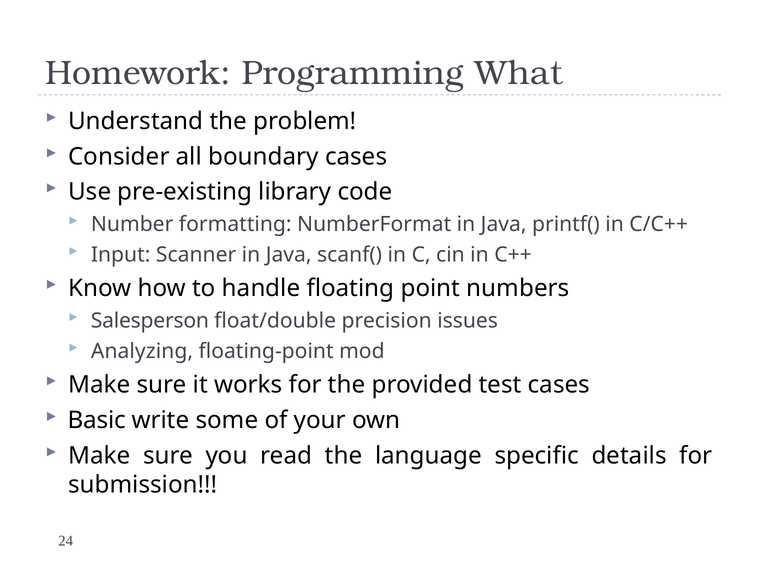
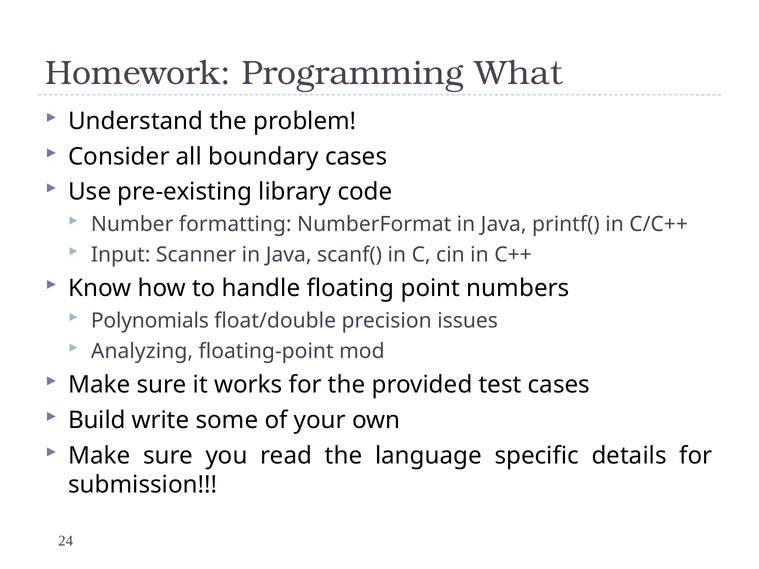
Salesperson: Salesperson -> Polynomials
Basic: Basic -> Build
